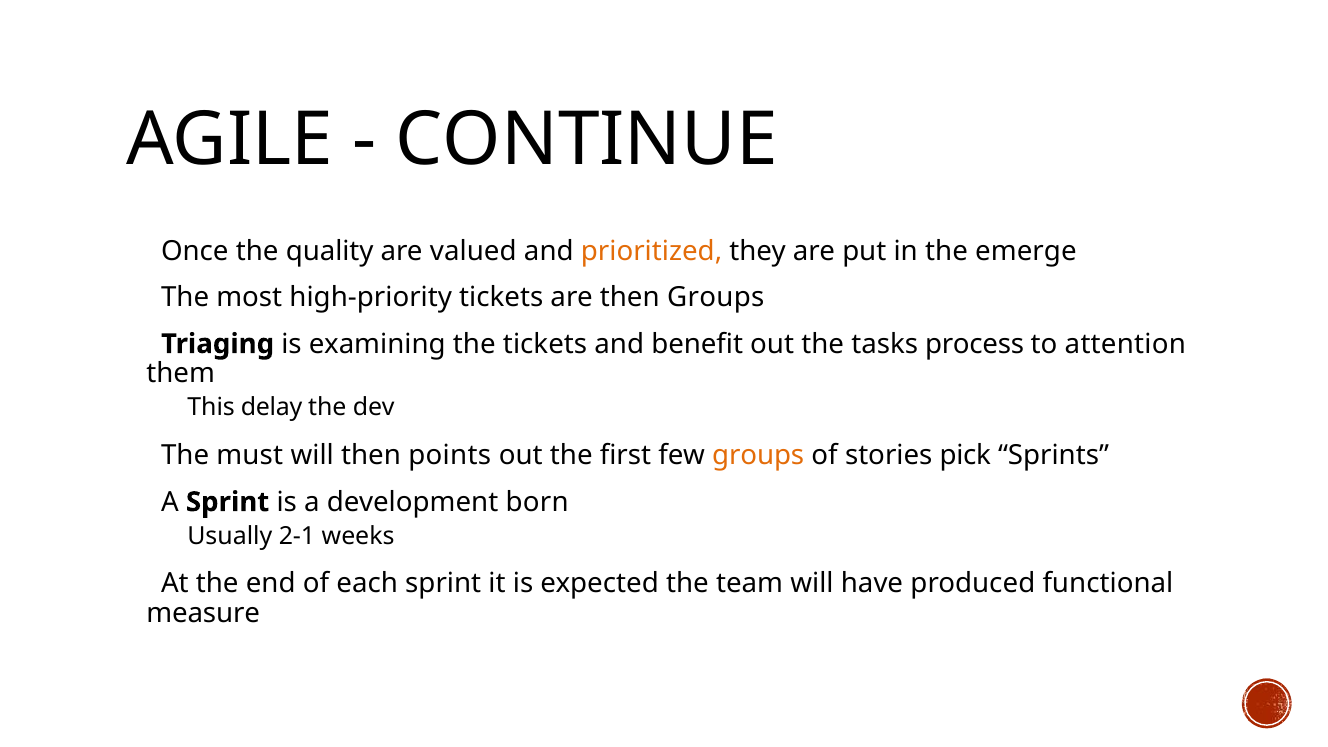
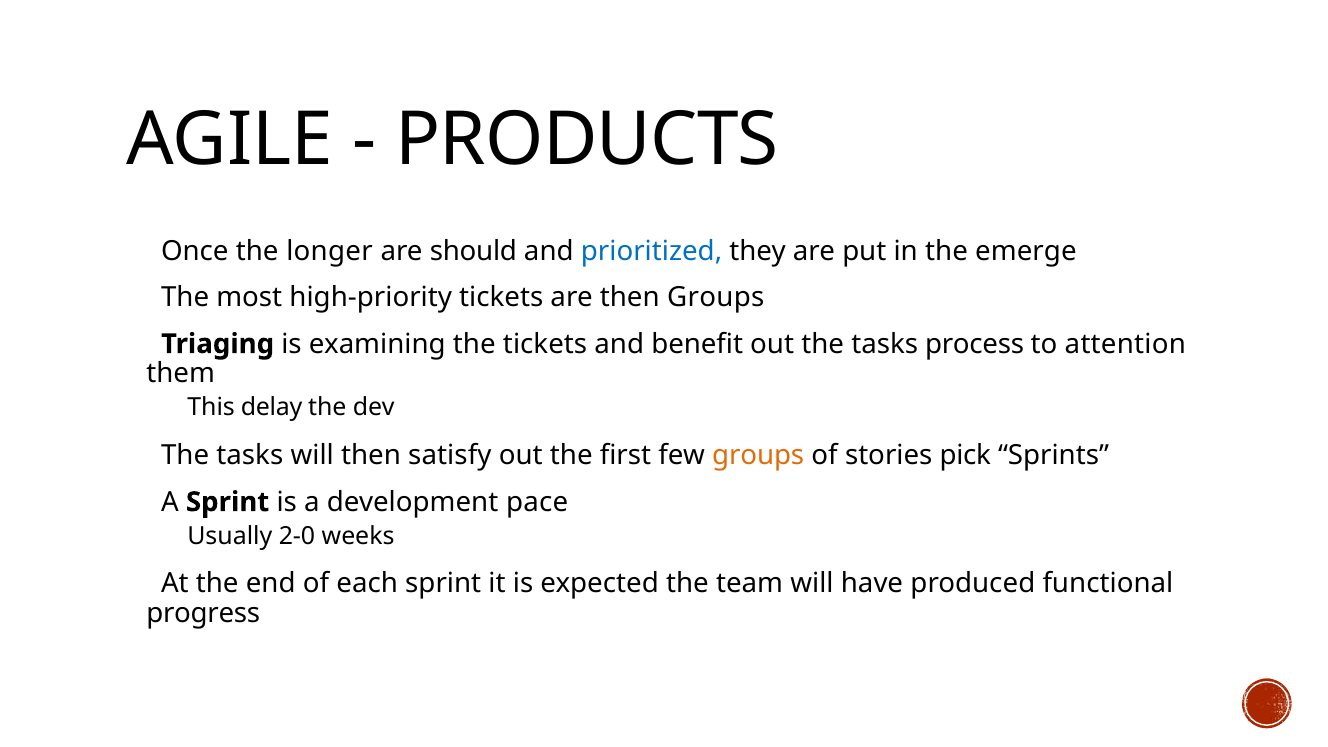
CONTINUE: CONTINUE -> PRODUCTS
quality: quality -> longer
valued: valued -> should
prioritized colour: orange -> blue
must at (250, 456): must -> tasks
points: points -> satisfy
born: born -> pace
2-1: 2-1 -> 2-0
measure: measure -> progress
